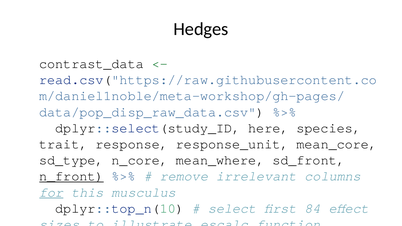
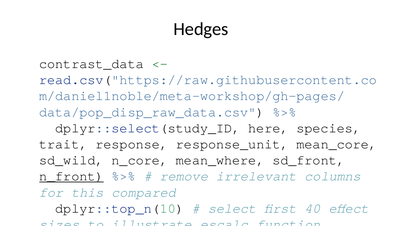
sd_type: sd_type -> sd_wild
for underline: present -> none
musculus: musculus -> compared
84: 84 -> 40
